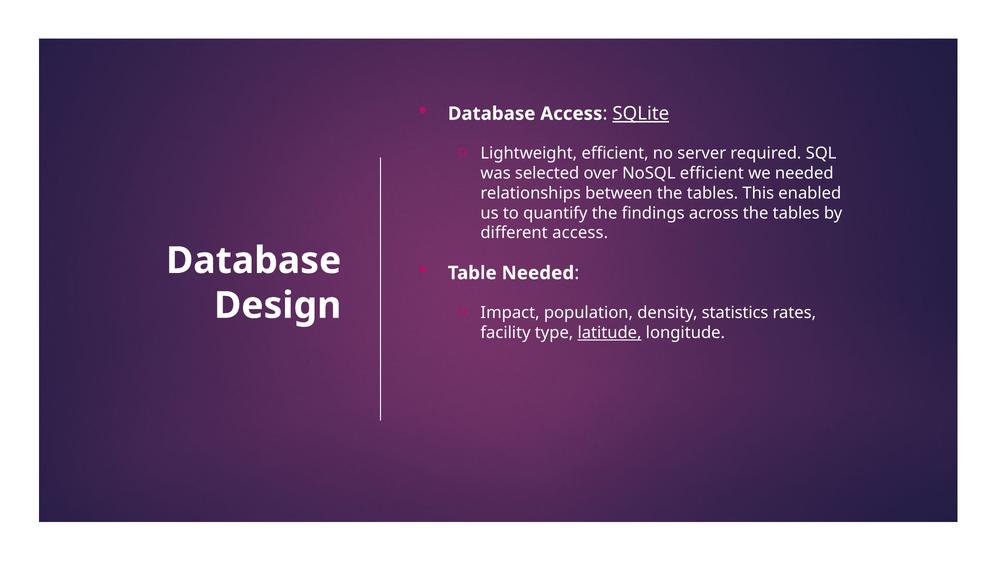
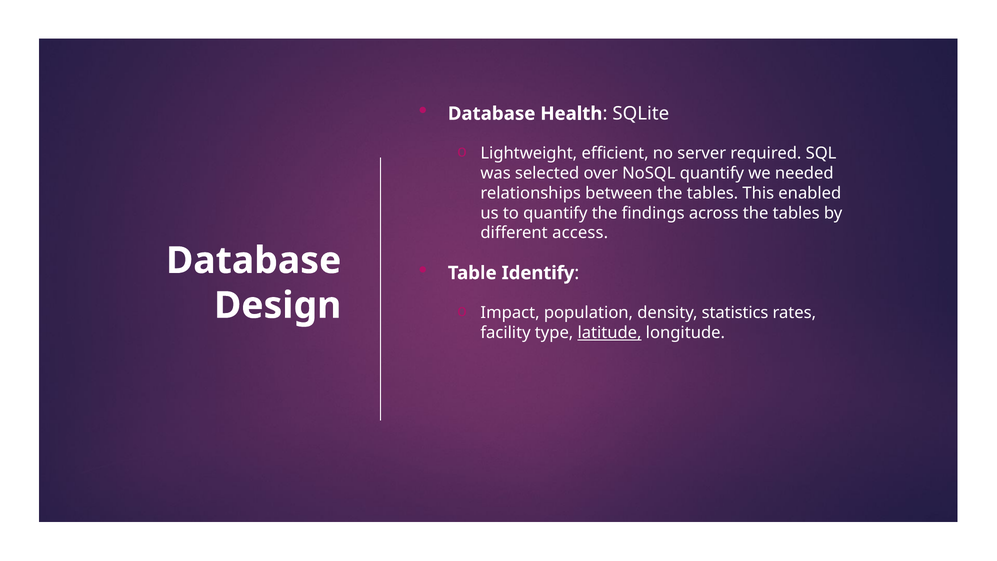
Database Access: Access -> Health
SQLite underline: present -> none
NoSQL efficient: efficient -> quantify
Table Needed: Needed -> Identify
